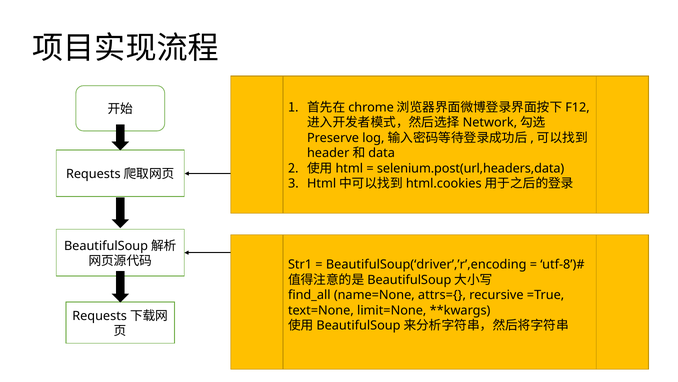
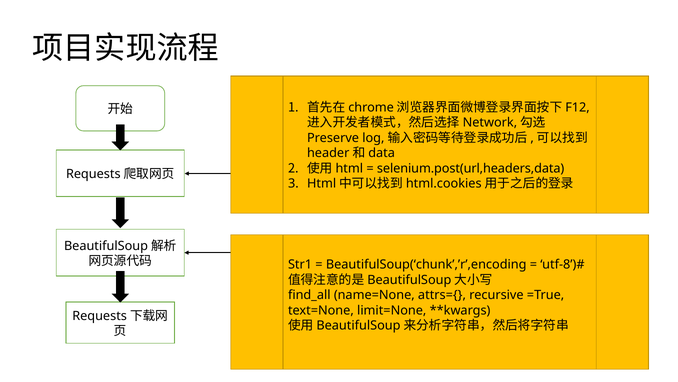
BeautifulSoup(‘driver’,’r’,encoding: BeautifulSoup(‘driver’,’r’,encoding -> BeautifulSoup(‘chunk’,’r’,encoding
